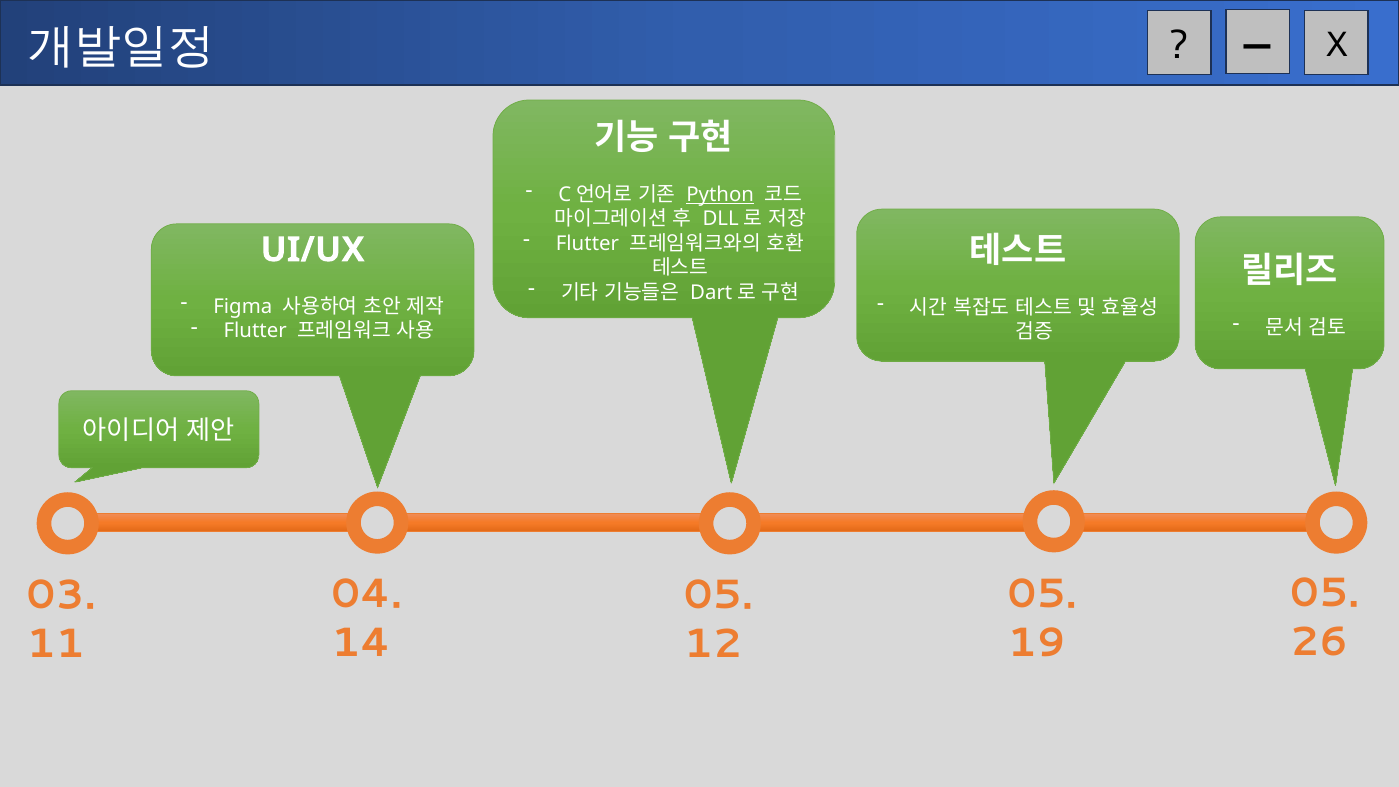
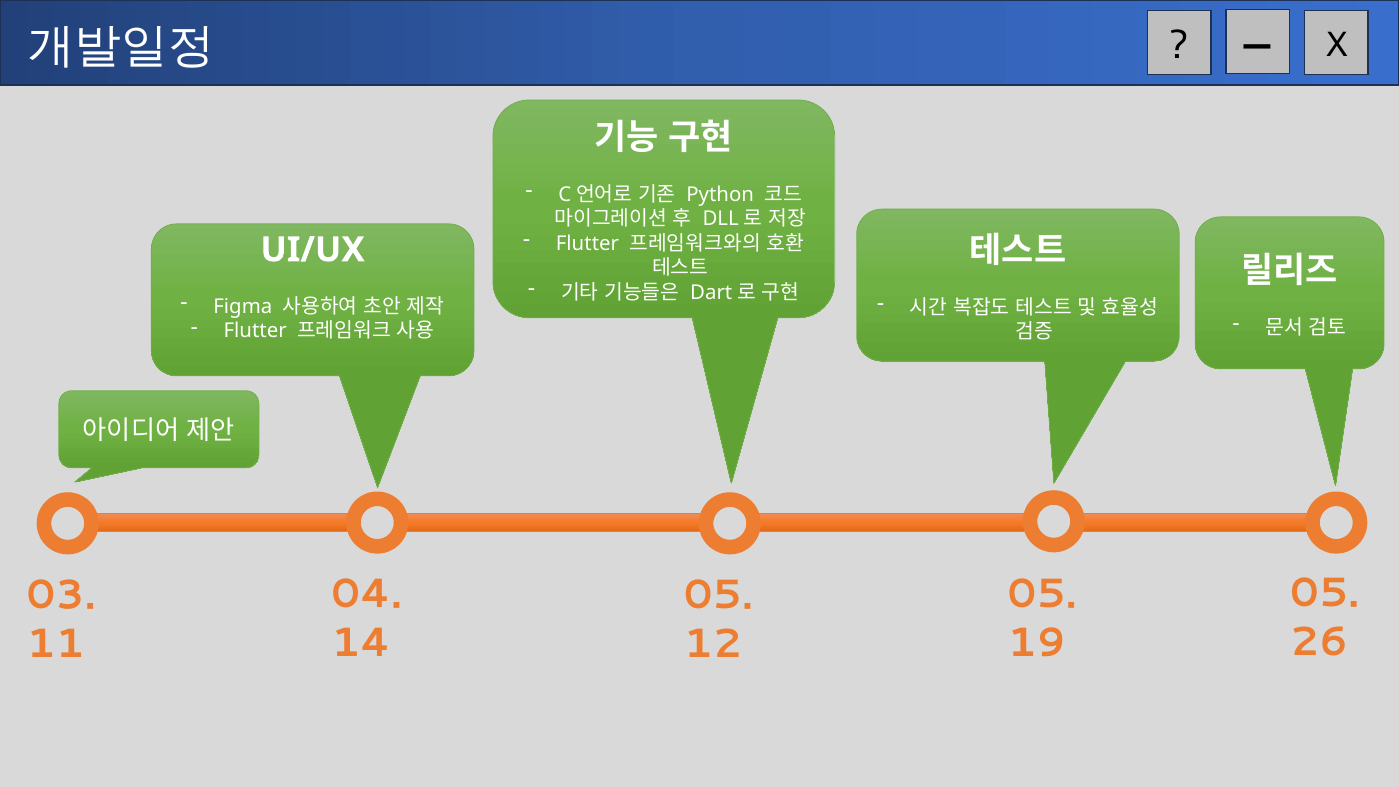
Python underline: present -> none
